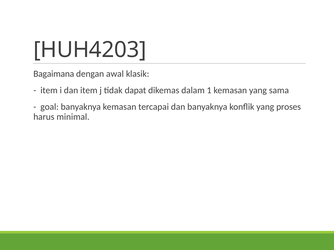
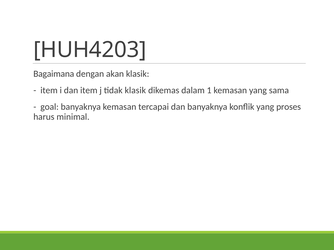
awal: awal -> akan
tidak dapat: dapat -> klasik
